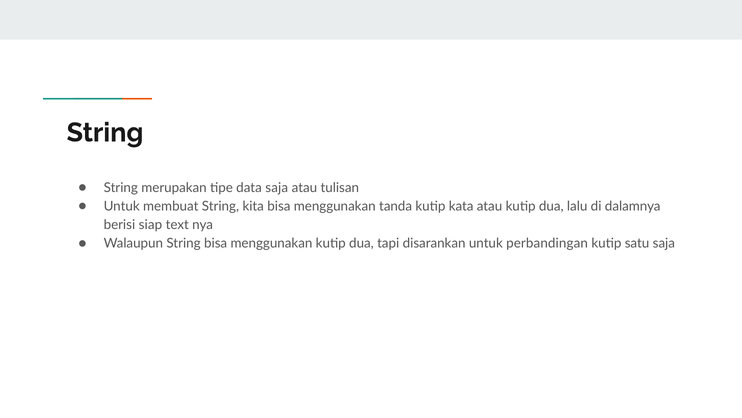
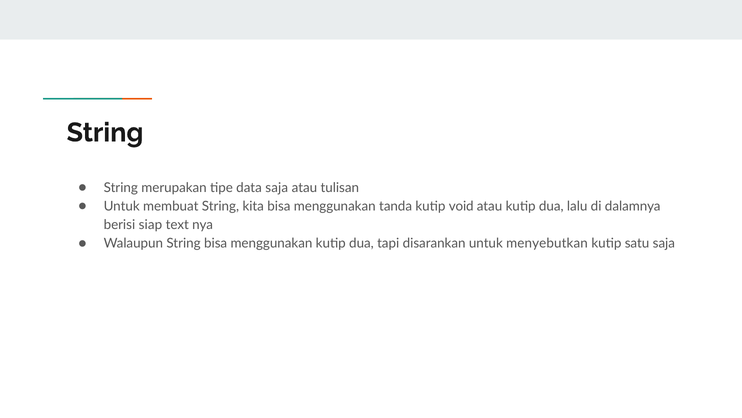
kata: kata -> void
perbandingan: perbandingan -> menyebutkan
